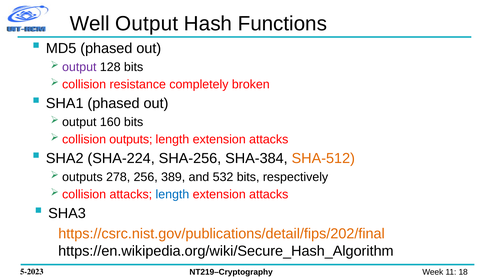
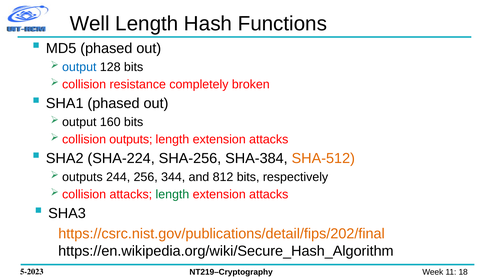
Well Output: Output -> Length
output at (79, 67) colour: purple -> blue
278: 278 -> 244
389: 389 -> 344
532: 532 -> 812
length at (172, 194) colour: blue -> green
